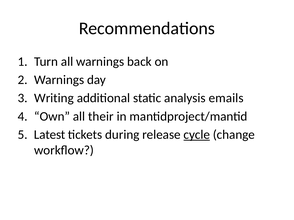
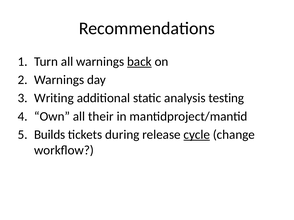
back underline: none -> present
emails: emails -> testing
Latest: Latest -> Builds
